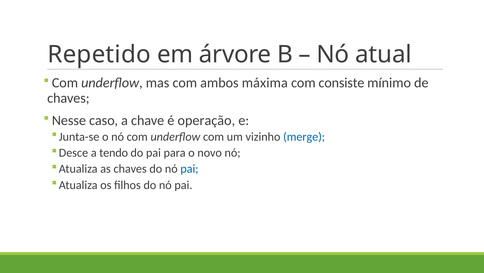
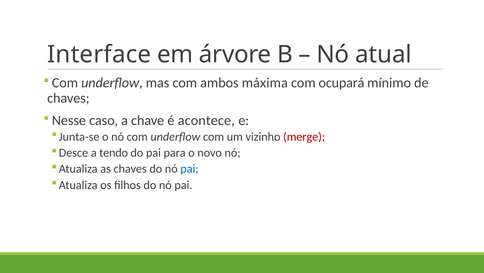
Repetido: Repetido -> Interface
consiste: consiste -> ocupará
operação: operação -> acontece
merge colour: blue -> red
